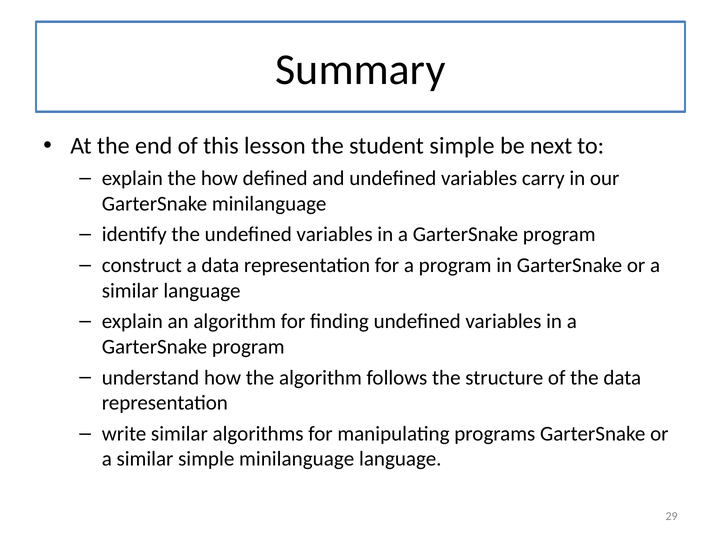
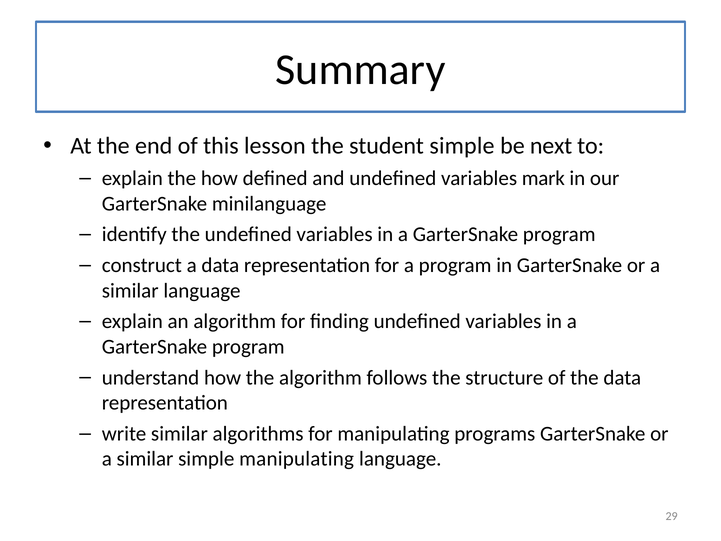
carry: carry -> mark
simple minilanguage: minilanguage -> manipulating
